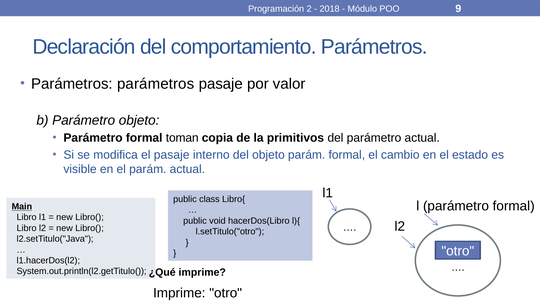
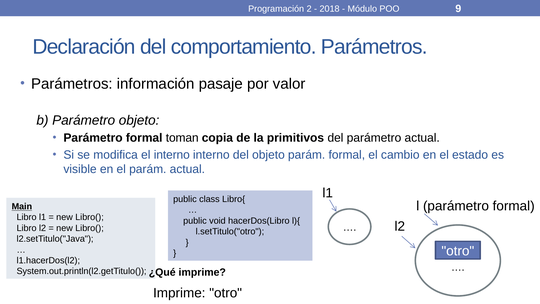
Parámetros parámetros: parámetros -> información
el pasaje: pasaje -> interno
